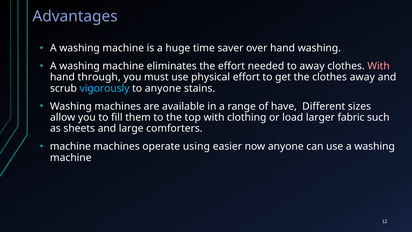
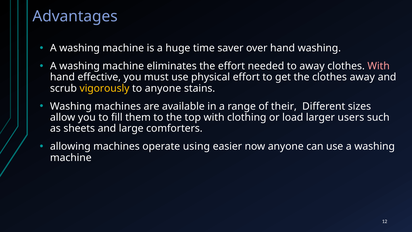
through: through -> effective
vigorously colour: light blue -> yellow
have: have -> their
fabric: fabric -> users
machine at (70, 146): machine -> allowing
